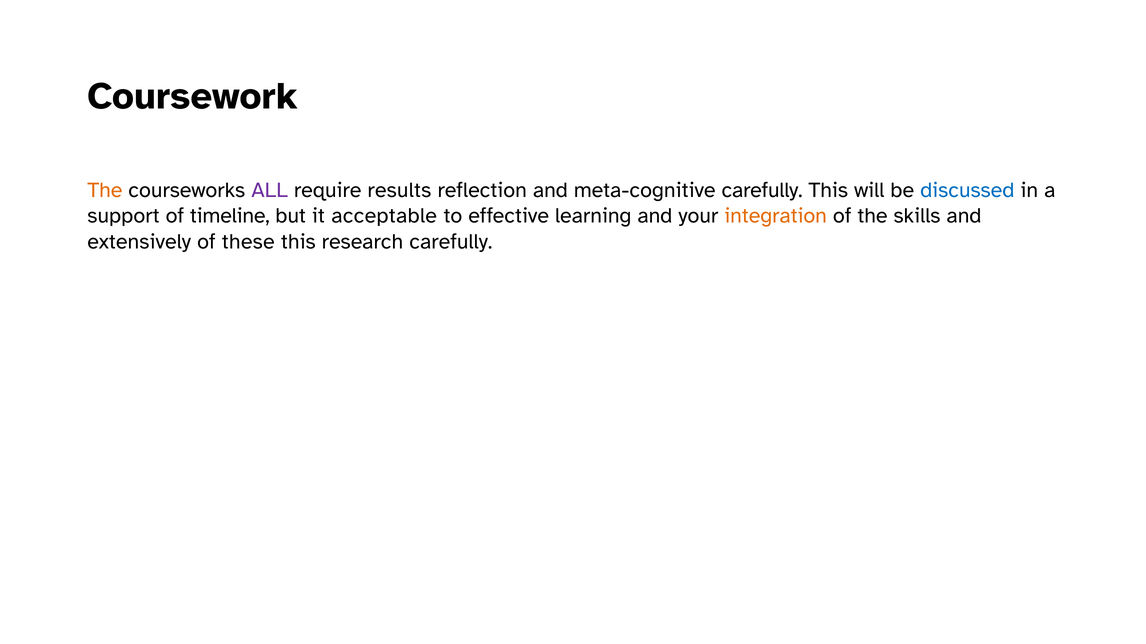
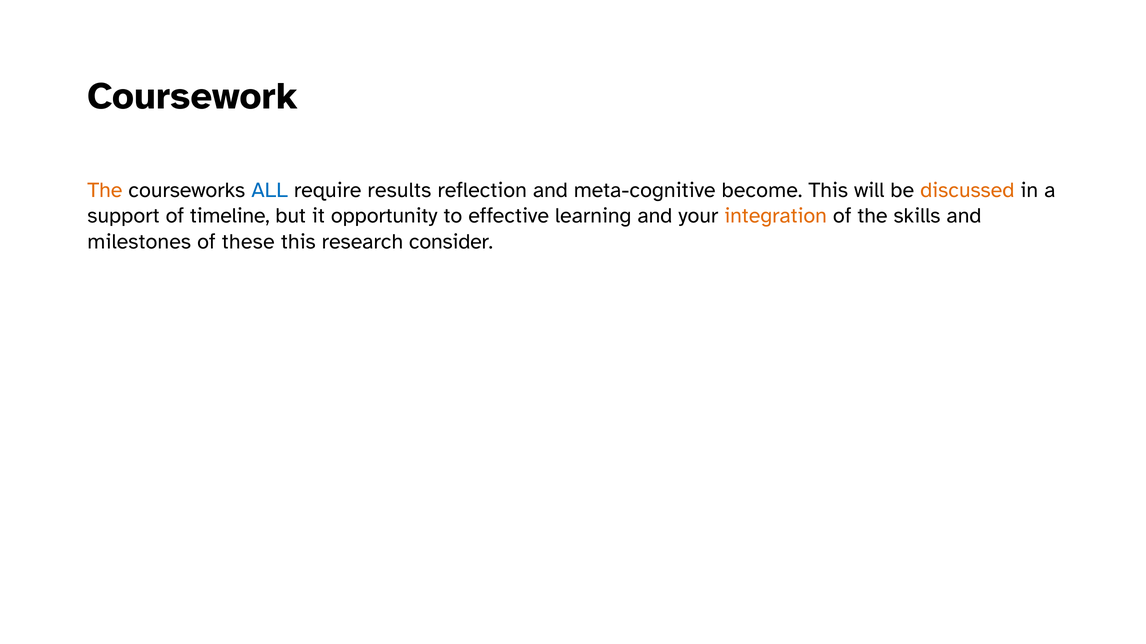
ALL colour: purple -> blue
meta-cognitive carefully: carefully -> become
discussed colour: blue -> orange
acceptable: acceptable -> opportunity
extensively: extensively -> milestones
research carefully: carefully -> consider
